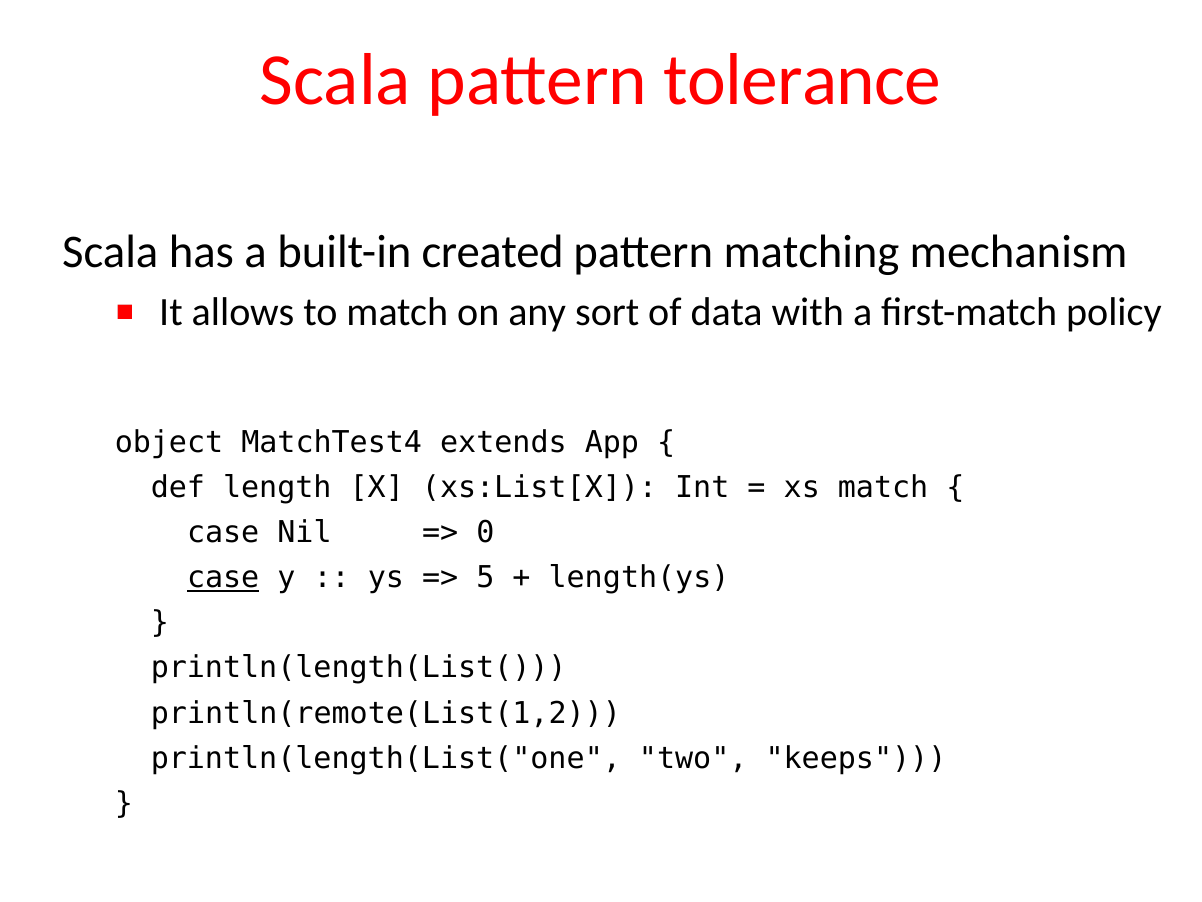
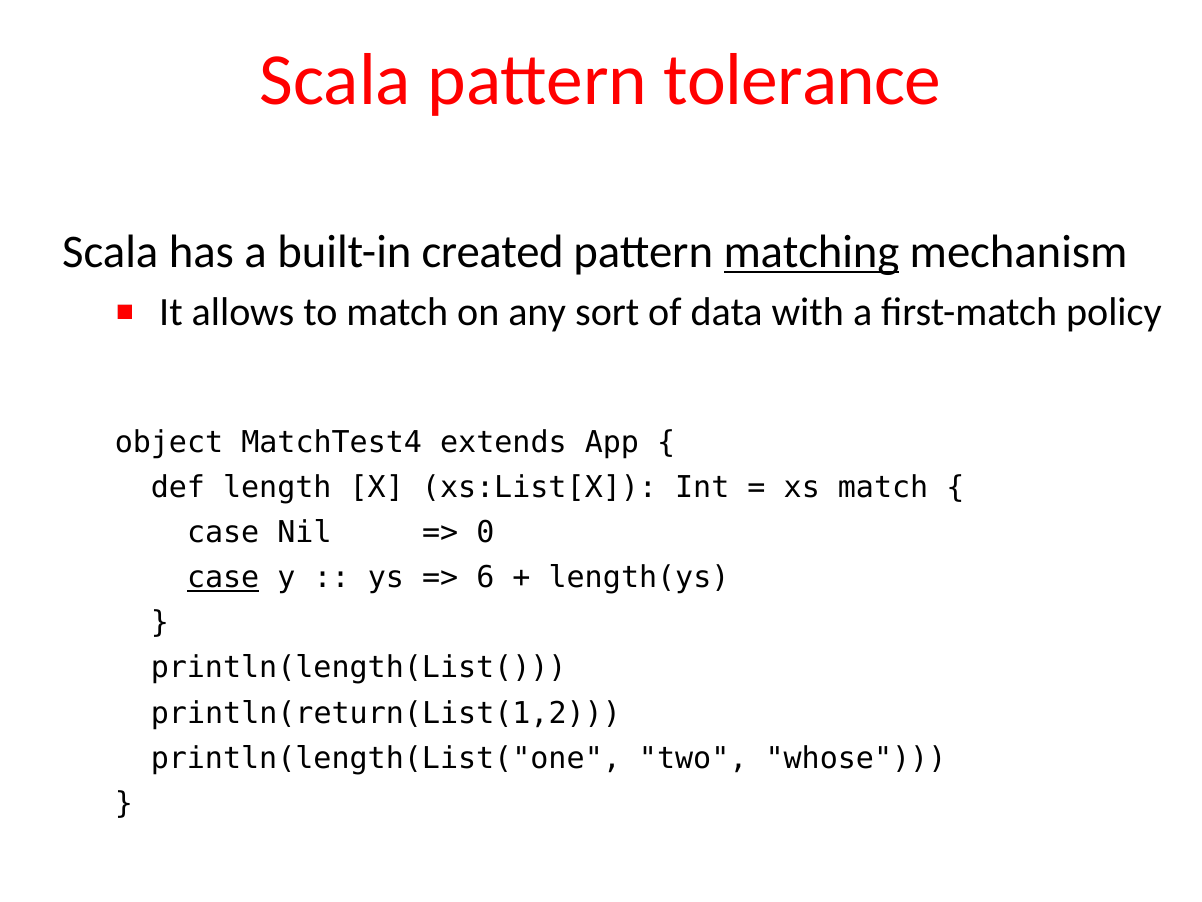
matching underline: none -> present
5: 5 -> 6
println(remote(List(1,2: println(remote(List(1,2 -> println(return(List(1,2
keeps: keeps -> whose
